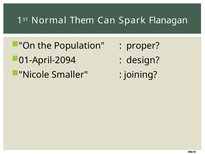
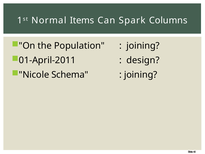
Them: Them -> Items
Flanagan: Flanagan -> Columns
proper at (143, 46): proper -> joining
01-April-2094: 01-April-2094 -> 01-April-2011
Smaller: Smaller -> Schema
